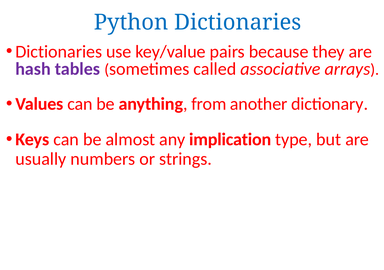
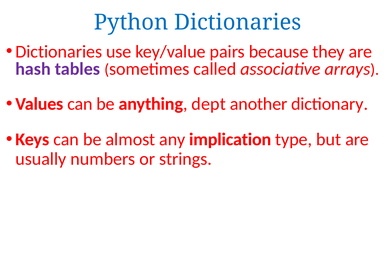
from: from -> dept
